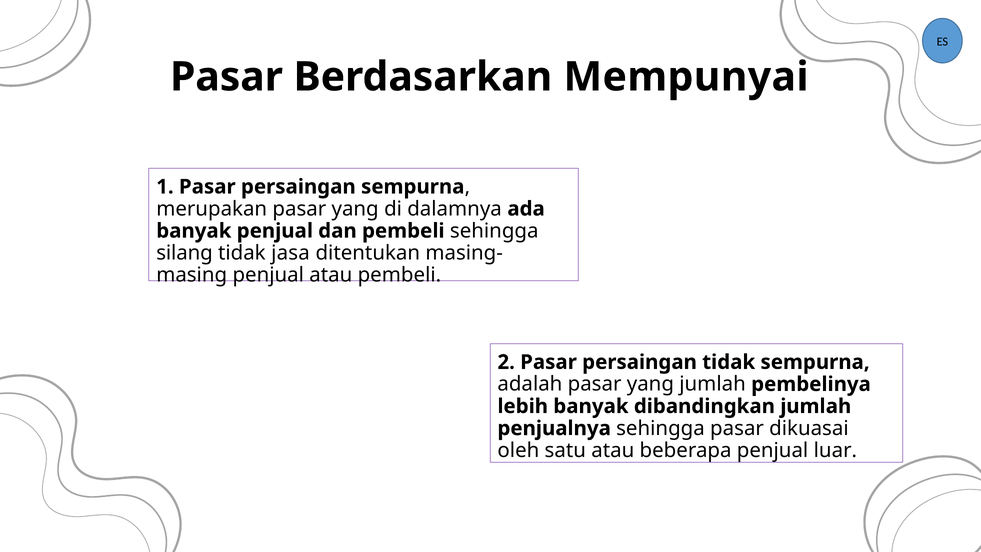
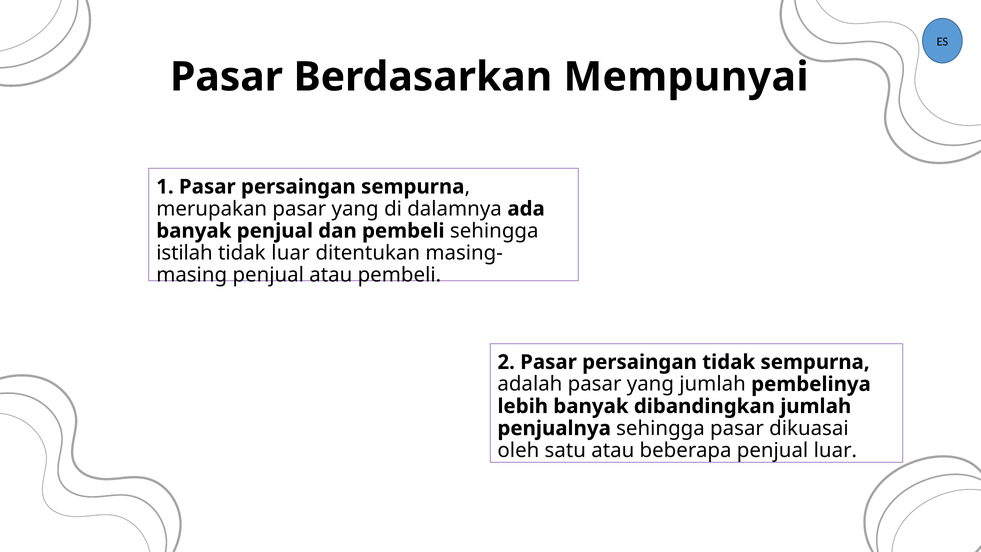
silang: silang -> istilah
tidak jasa: jasa -> luar
